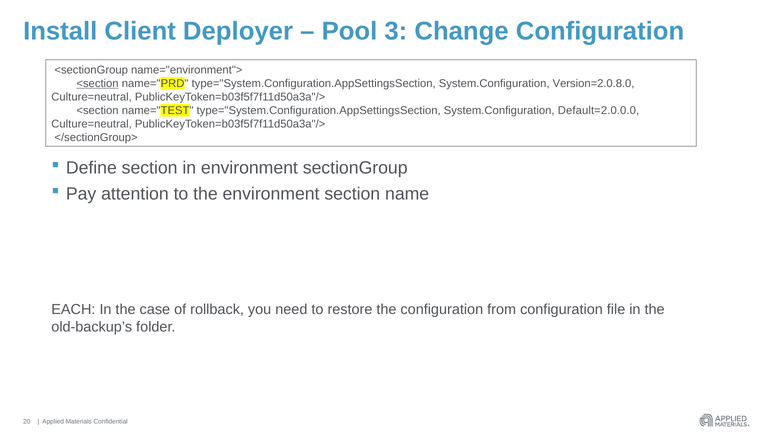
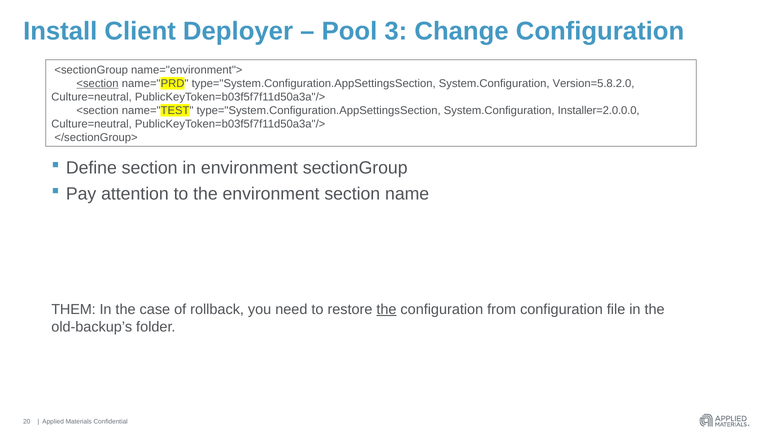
Version=2.0.8.0: Version=2.0.8.0 -> Version=5.8.2.0
Default=2.0.0.0: Default=2.0.0.0 -> Installer=2.0.0.0
EACH: EACH -> THEM
the at (386, 309) underline: none -> present
